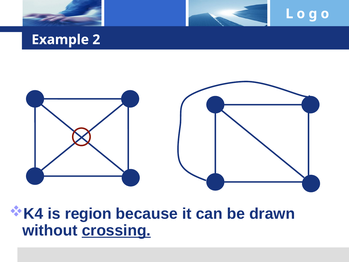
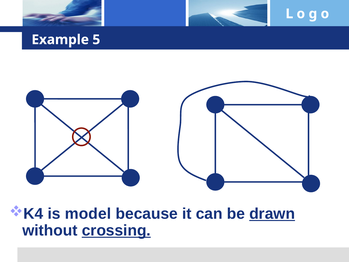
2: 2 -> 5
region: region -> model
drawn underline: none -> present
